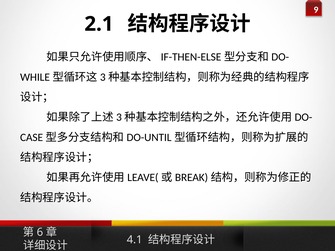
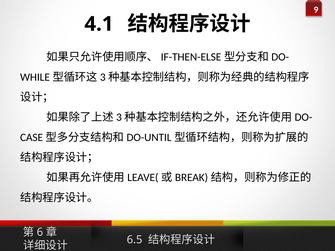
2.1: 2.1 -> 4.1
4.1: 4.1 -> 6.5
